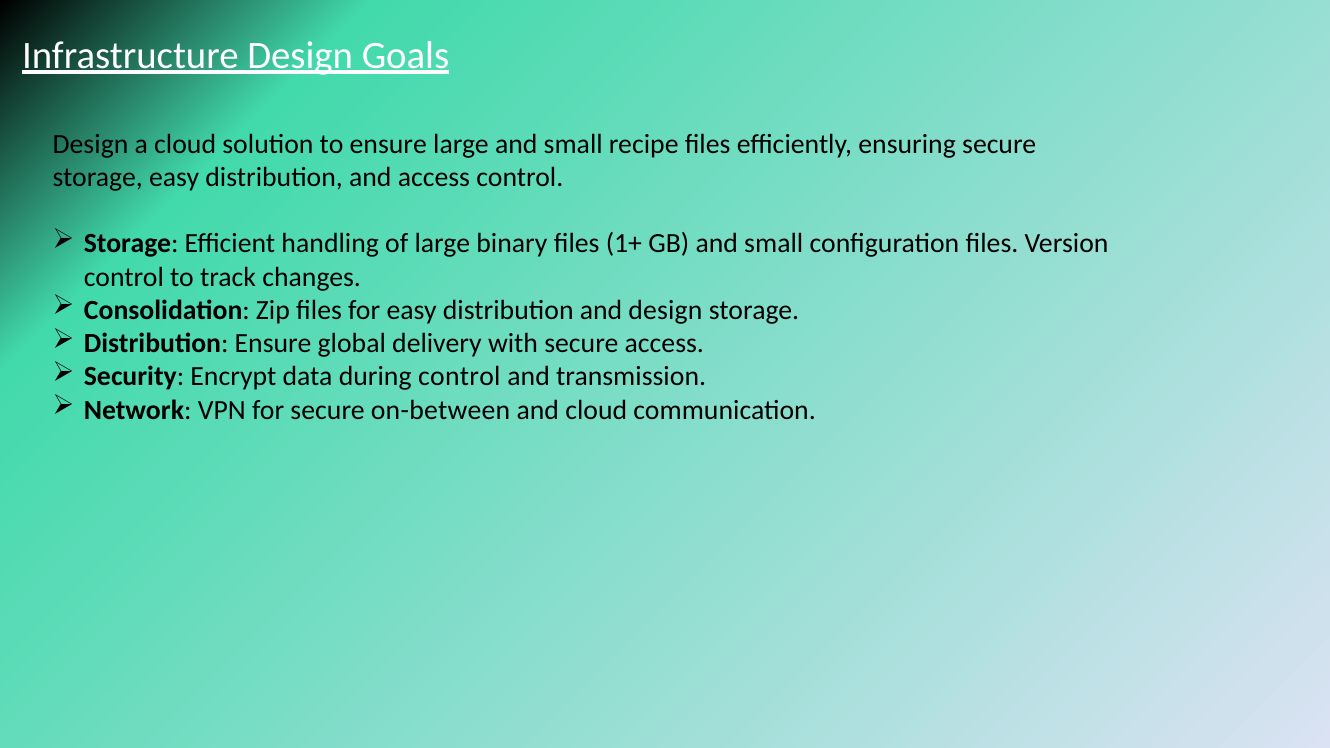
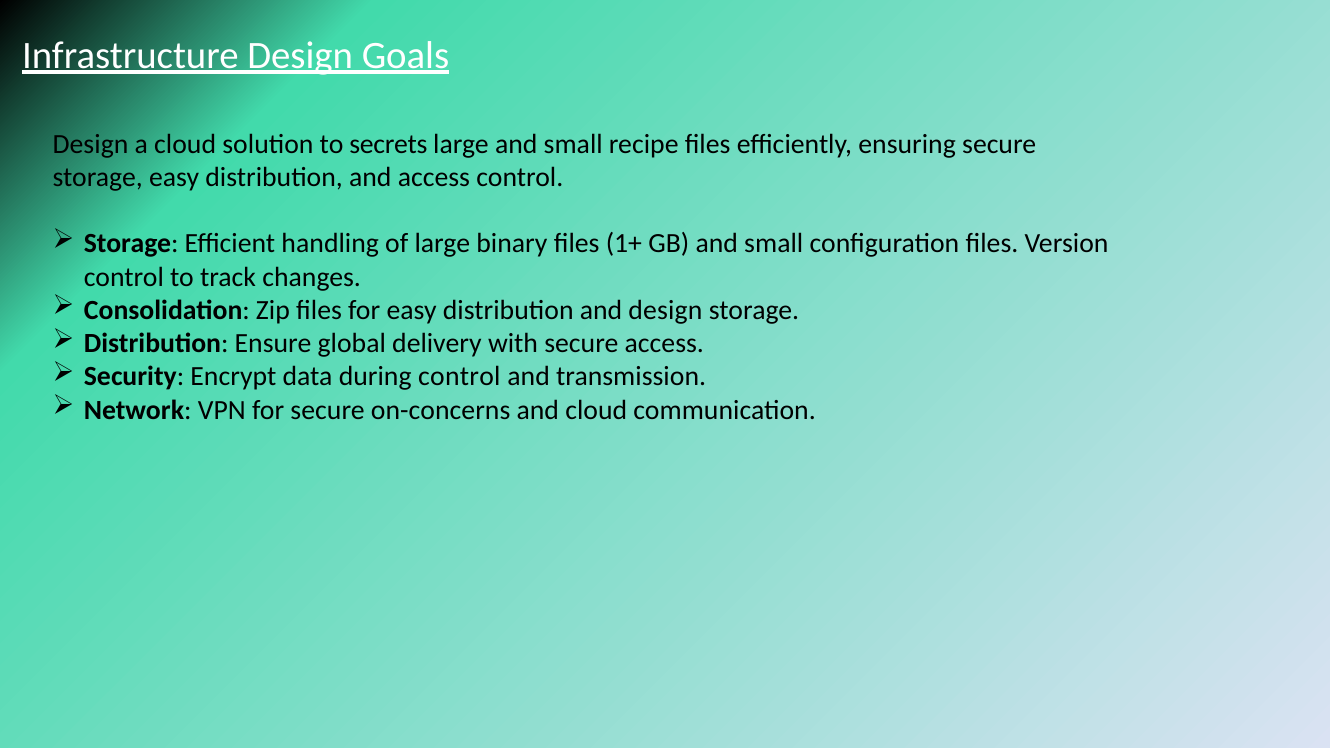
to ensure: ensure -> secrets
on-between: on-between -> on-concerns
